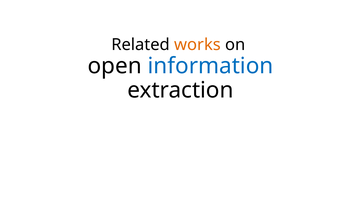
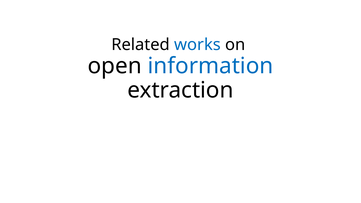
works colour: orange -> blue
